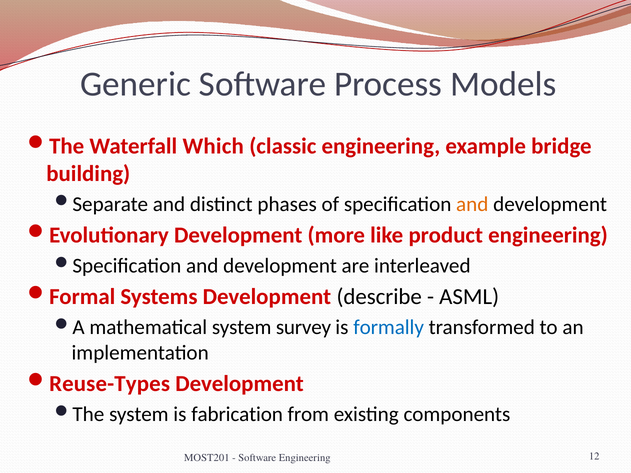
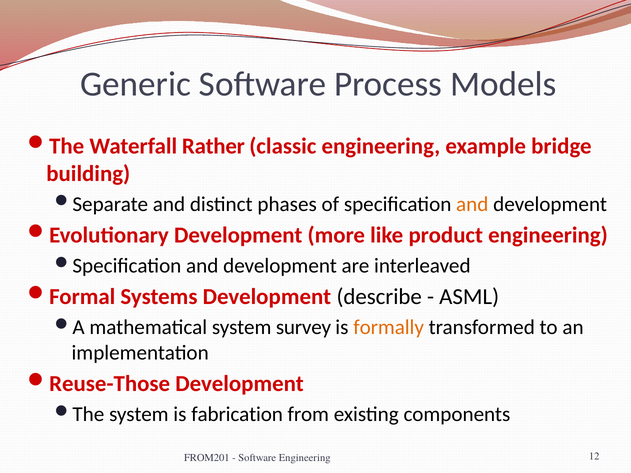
Which: Which -> Rather
formally colour: blue -> orange
Reuse-Types: Reuse-Types -> Reuse-Those
MOST201: MOST201 -> FROM201
